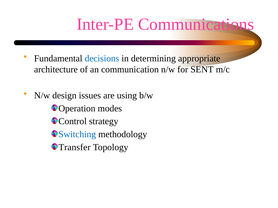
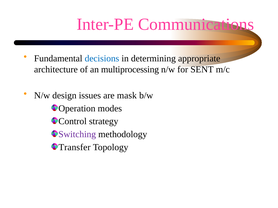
communication: communication -> multiprocessing
using: using -> mask
Switching colour: blue -> purple
